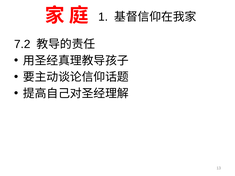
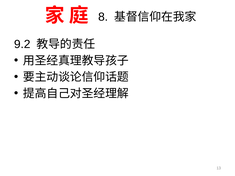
1: 1 -> 8
7.2: 7.2 -> 9.2
